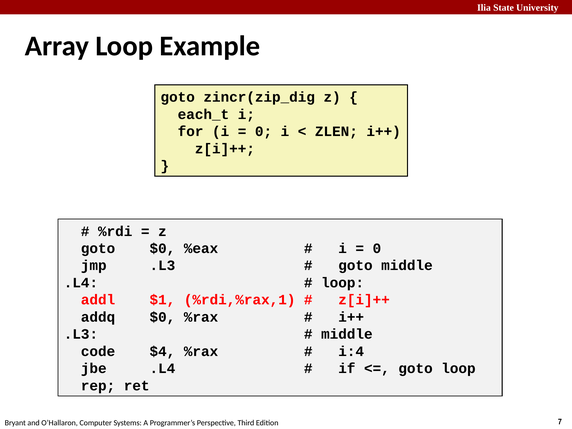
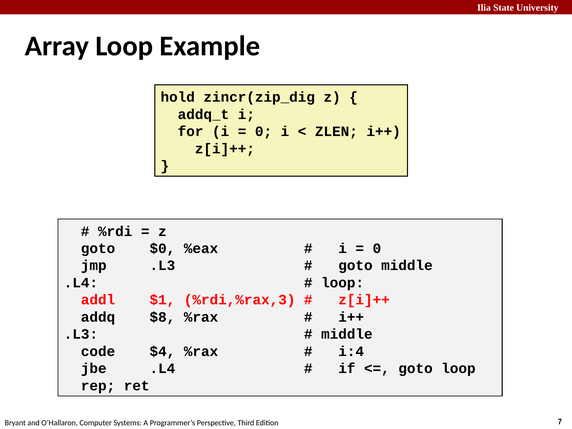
goto at (178, 97): goto -> hold
each_t: each_t -> addq_t
%rdi,%rax,1: %rdi,%rax,1 -> %rdi,%rax,3
addq $0: $0 -> $8
